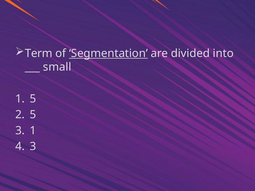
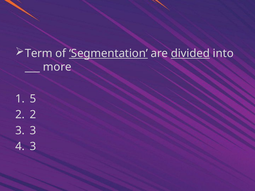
divided underline: none -> present
small: small -> more
5 at (33, 115): 5 -> 2
3 1: 1 -> 3
